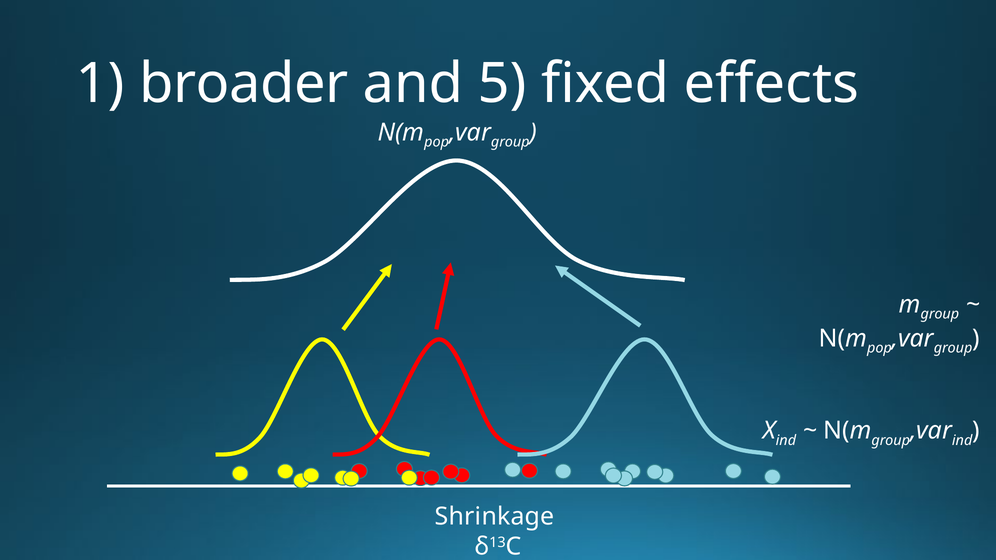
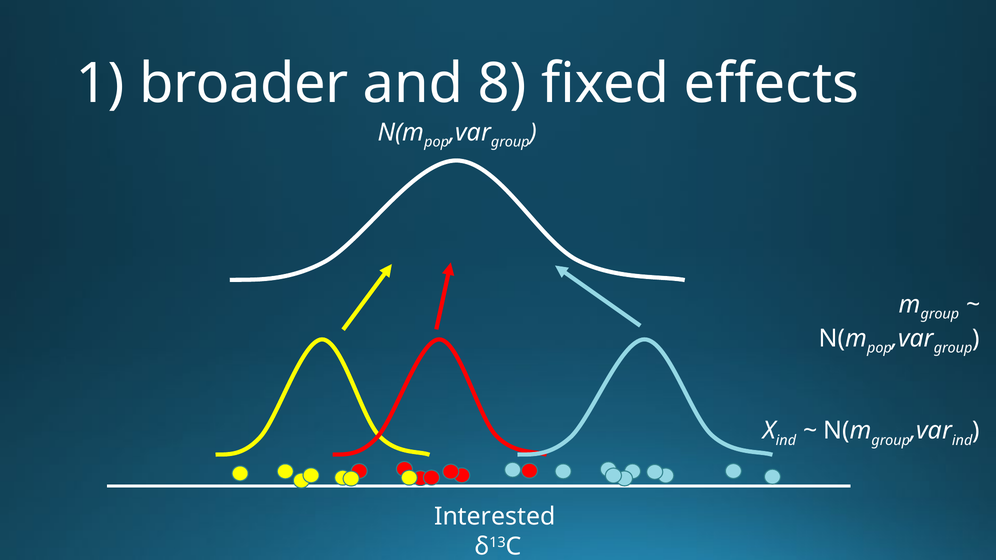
5: 5 -> 8
Shrinkage: Shrinkage -> Interested
